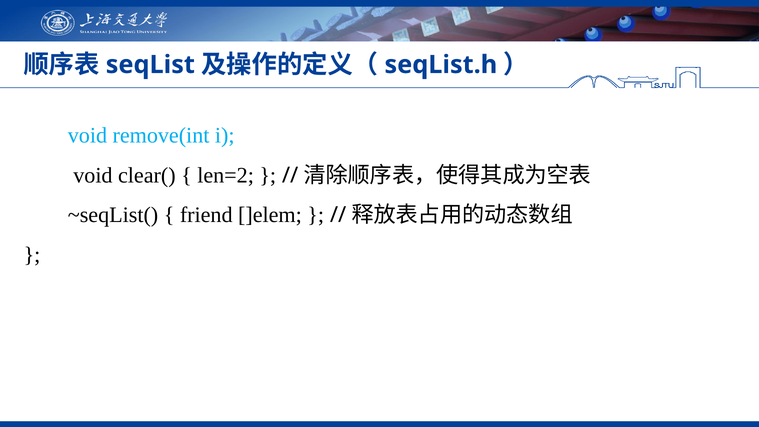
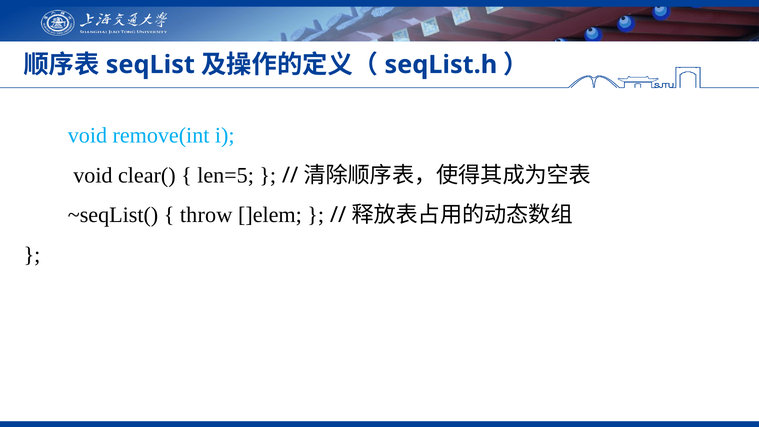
len=2: len=2 -> len=5
friend: friend -> throw
